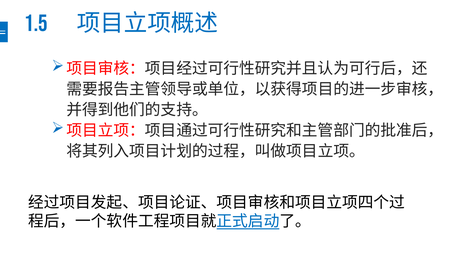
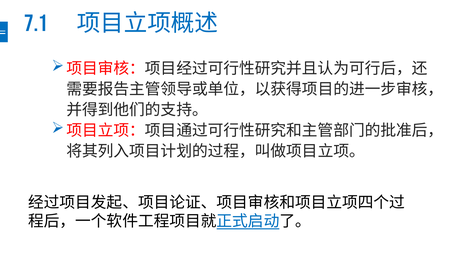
1.5: 1.5 -> 7.1
